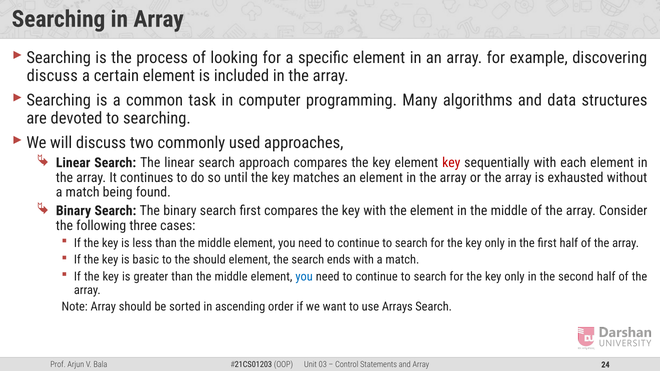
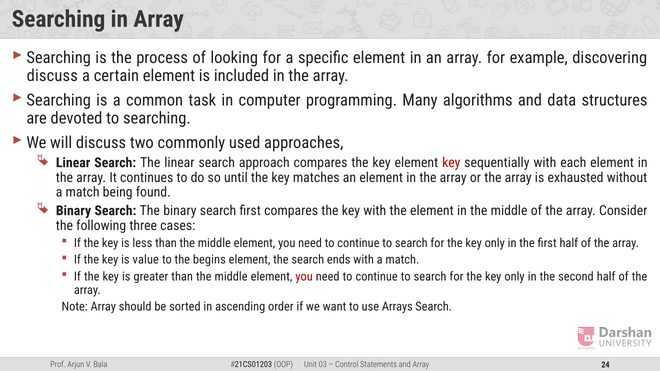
basic: basic -> value
the should: should -> begins
you at (304, 277) colour: blue -> red
